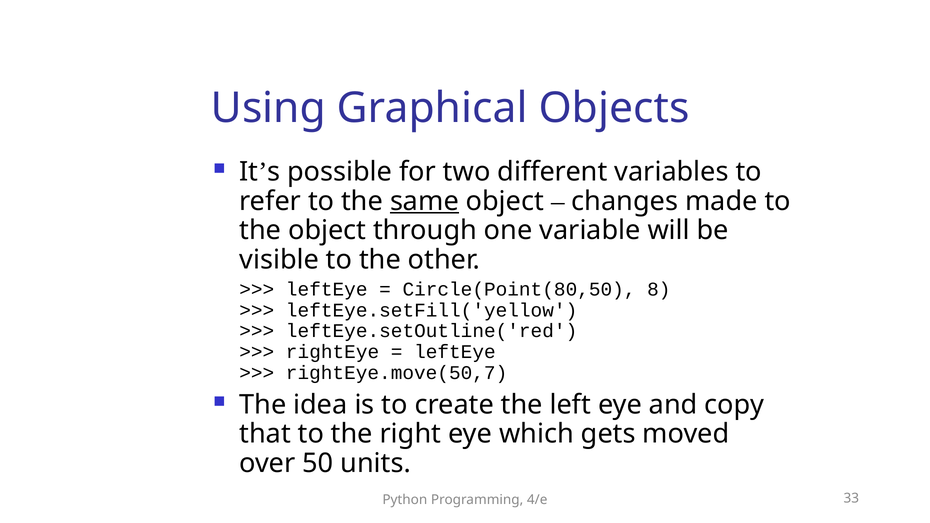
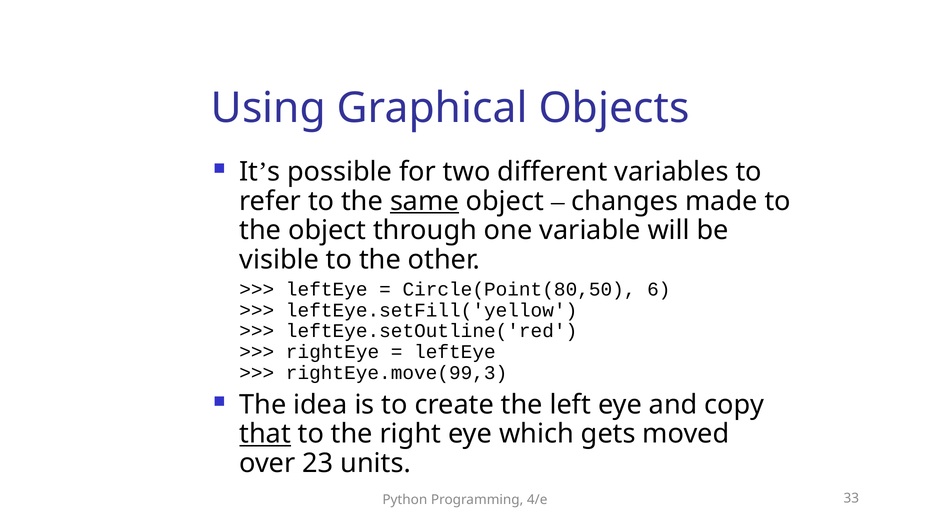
8: 8 -> 6
rightEye.move(50,7: rightEye.move(50,7 -> rightEye.move(99,3
that underline: none -> present
50: 50 -> 23
